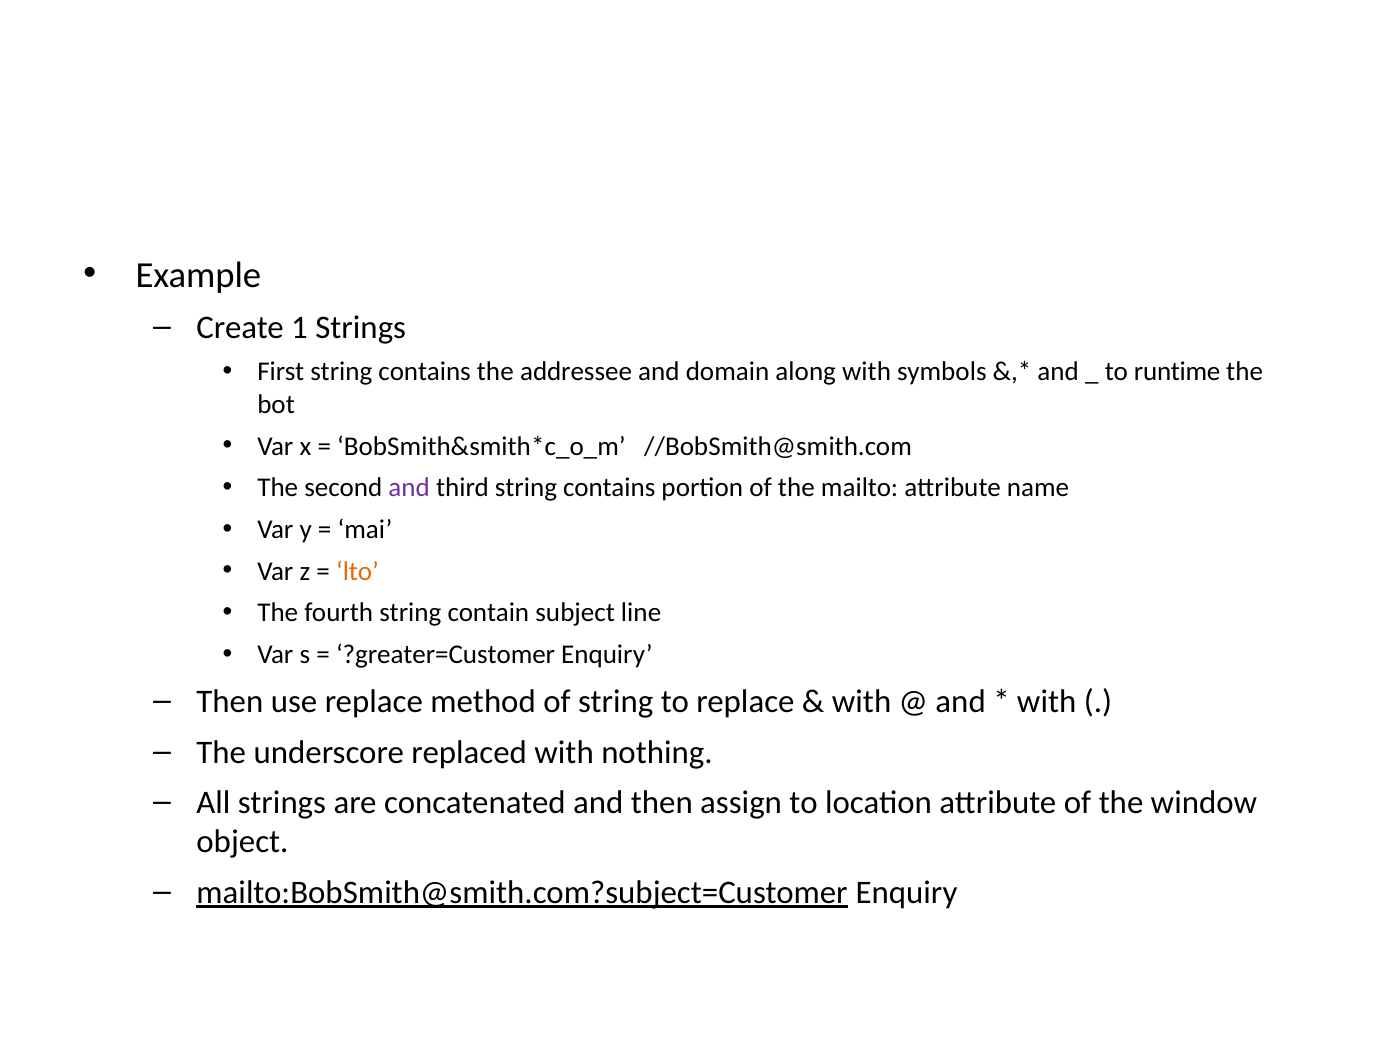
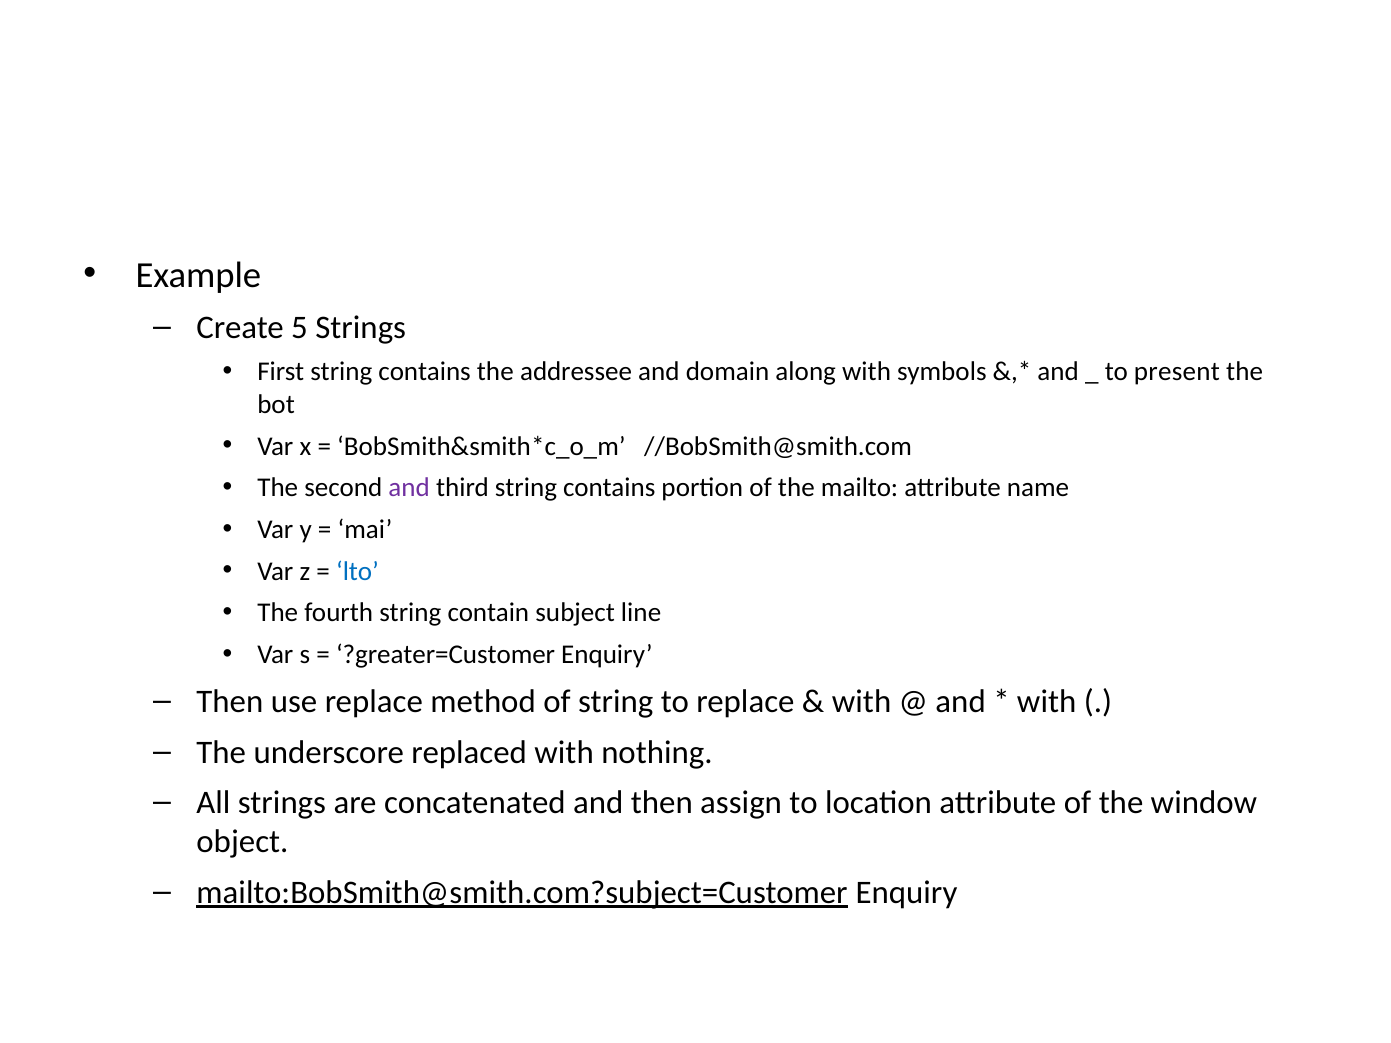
1: 1 -> 5
runtime: runtime -> present
lto colour: orange -> blue
